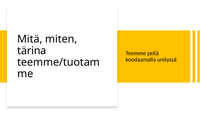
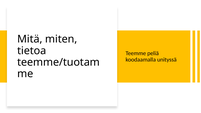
tärina: tärina -> tietoa
